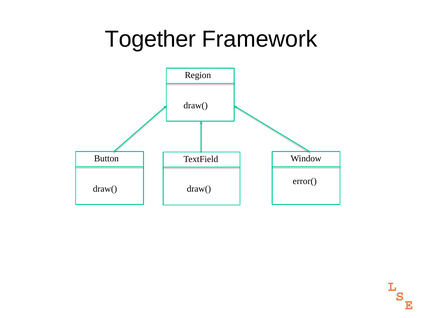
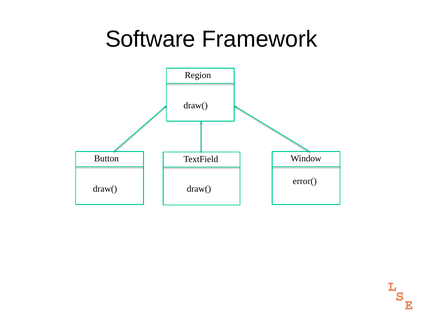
Together: Together -> Software
